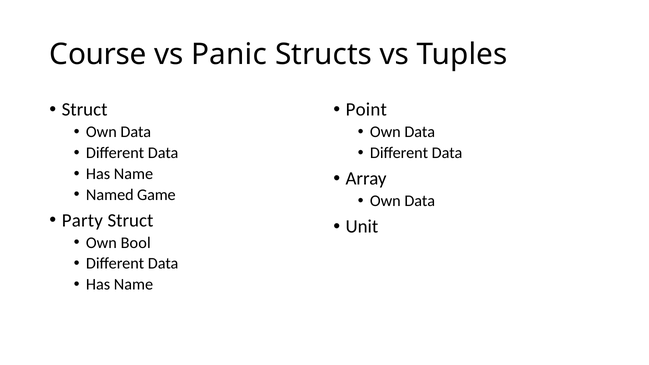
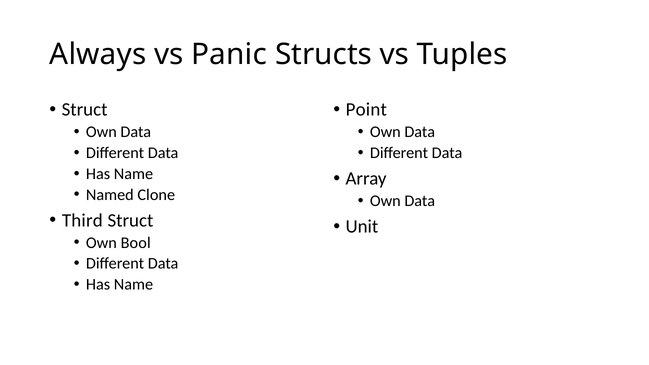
Course: Course -> Always
Game: Game -> Clone
Party: Party -> Third
